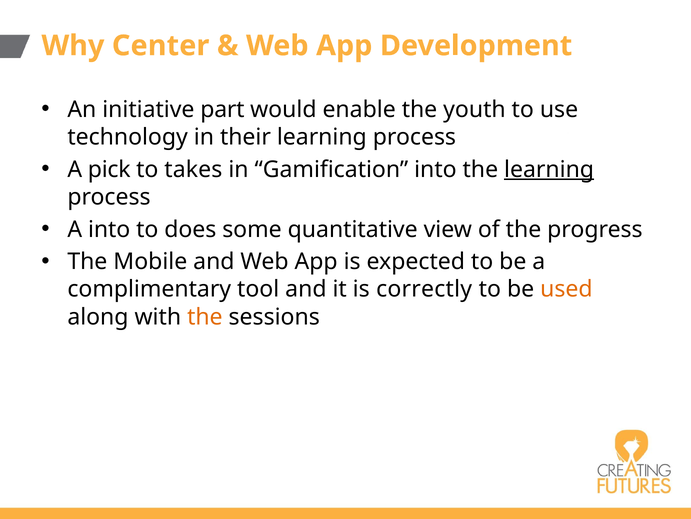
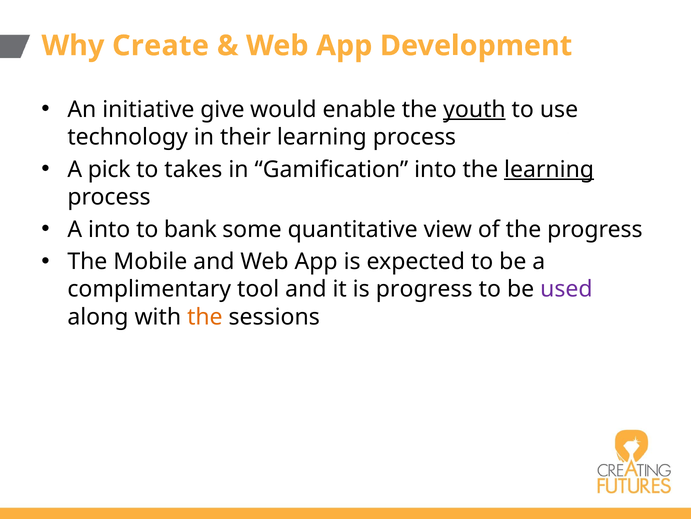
Center: Center -> Create
part: part -> give
youth underline: none -> present
does: does -> bank
is correctly: correctly -> progress
used colour: orange -> purple
